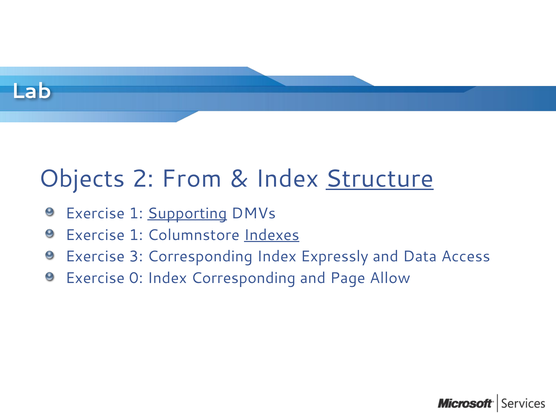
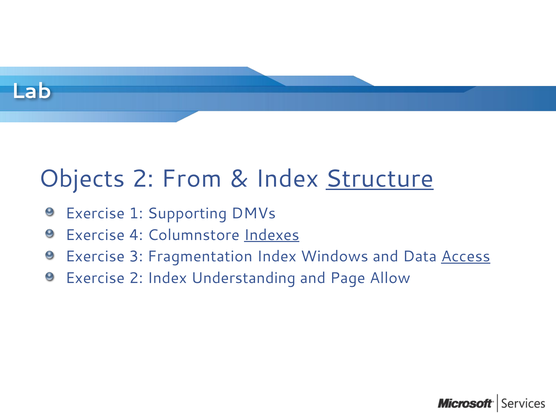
Supporting underline: present -> none
1 at (136, 235): 1 -> 4
3 Corresponding: Corresponding -> Fragmentation
Expressly: Expressly -> Windows
Access underline: none -> present
Exercise 0: 0 -> 2
Index Corresponding: Corresponding -> Understanding
